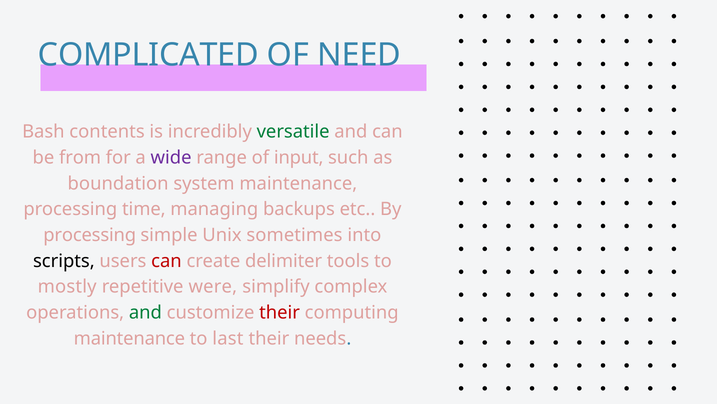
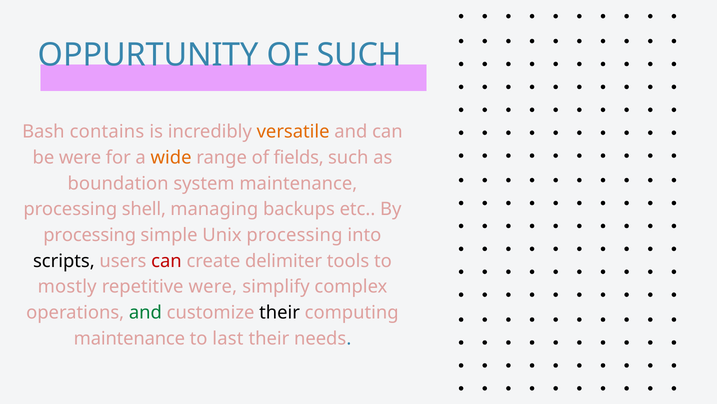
COMPLICATED: COMPLICATED -> OPPURTUNITY
OF NEED: NEED -> SUCH
contents: contents -> contains
versatile colour: green -> orange
be from: from -> were
wide colour: purple -> orange
input: input -> fields
time: time -> shell
Unix sometimes: sometimes -> processing
their at (280, 312) colour: red -> black
